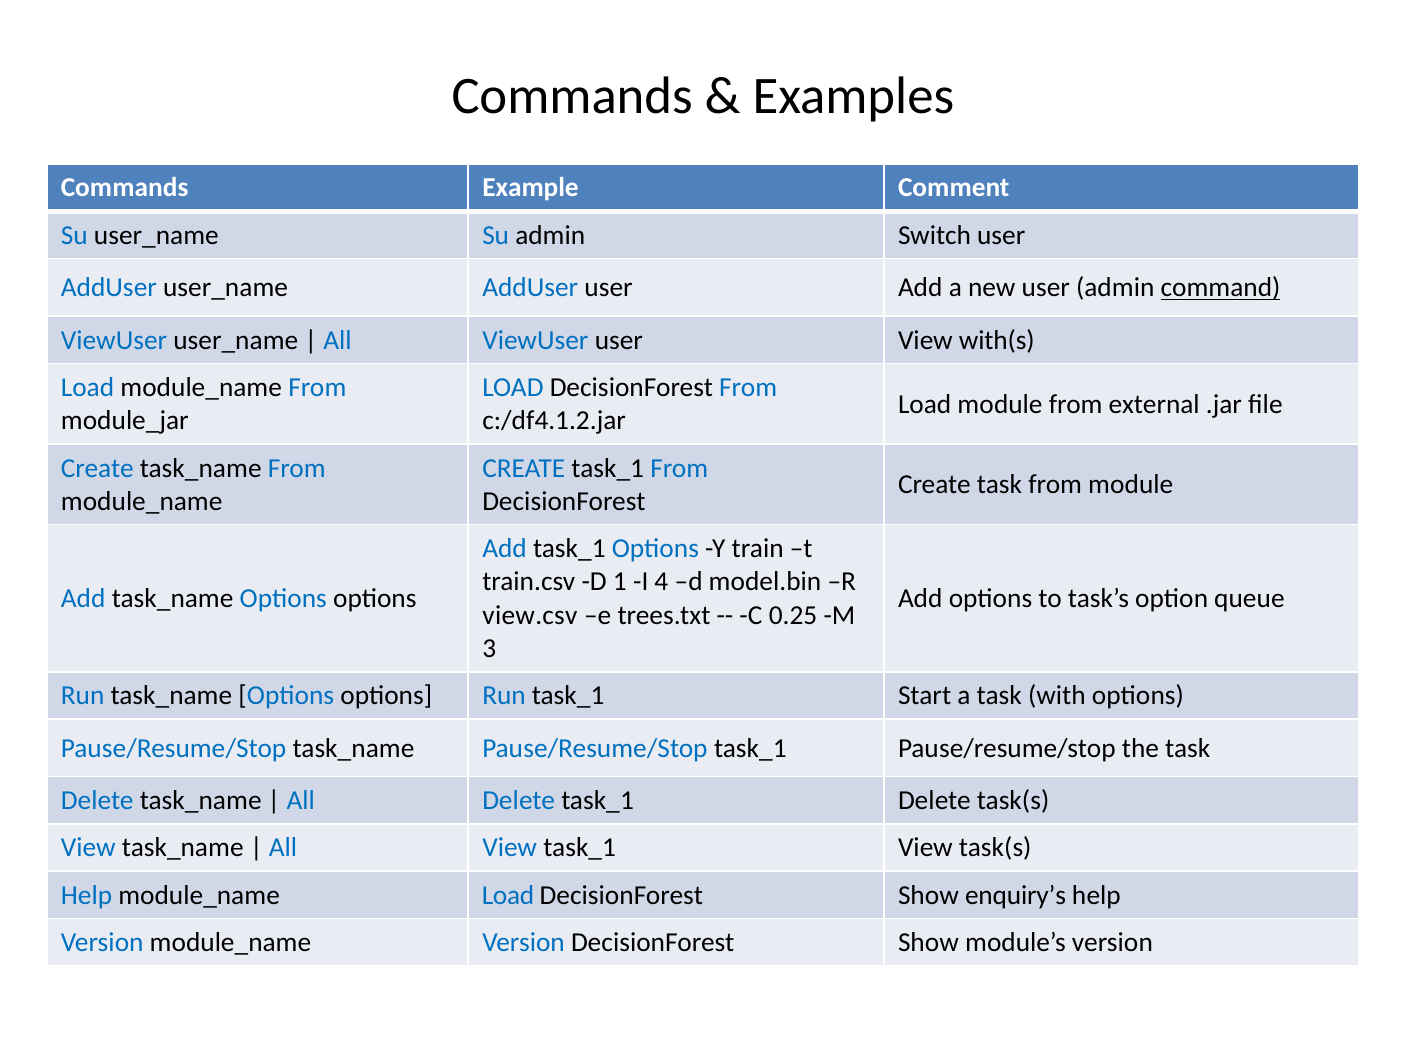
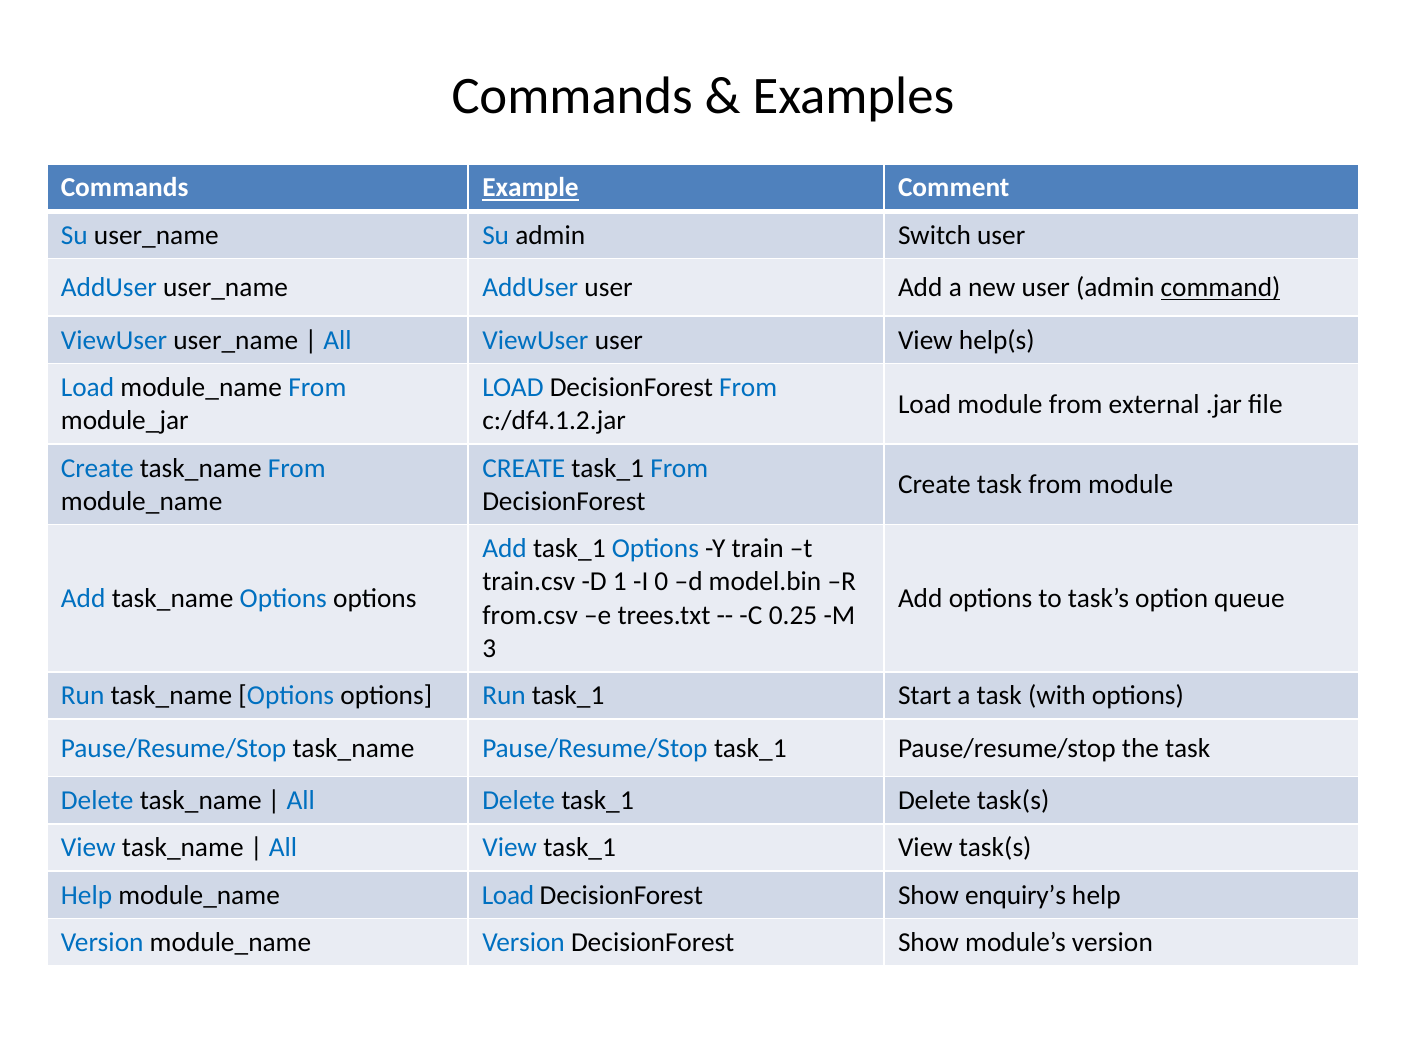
Example underline: none -> present
with(s: with(s -> help(s
4: 4 -> 0
view.csv: view.csv -> from.csv
